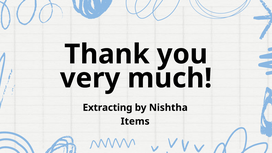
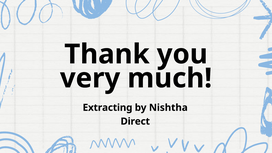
Items: Items -> Direct
